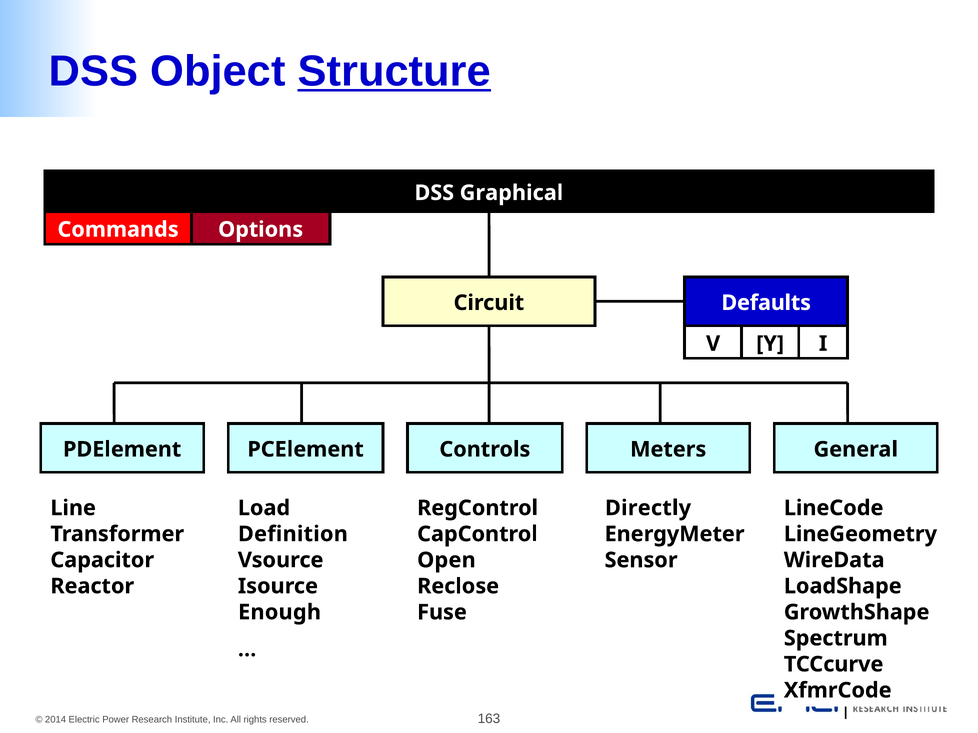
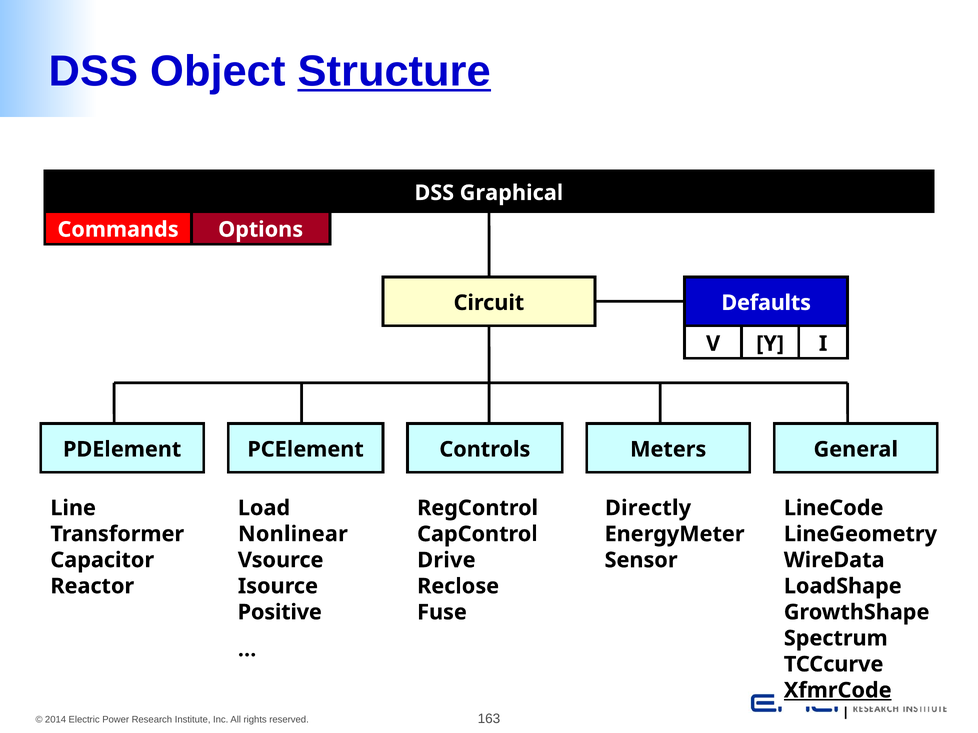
Definition: Definition -> Nonlinear
Open: Open -> Drive
Enough: Enough -> Positive
XfmrCode underline: none -> present
